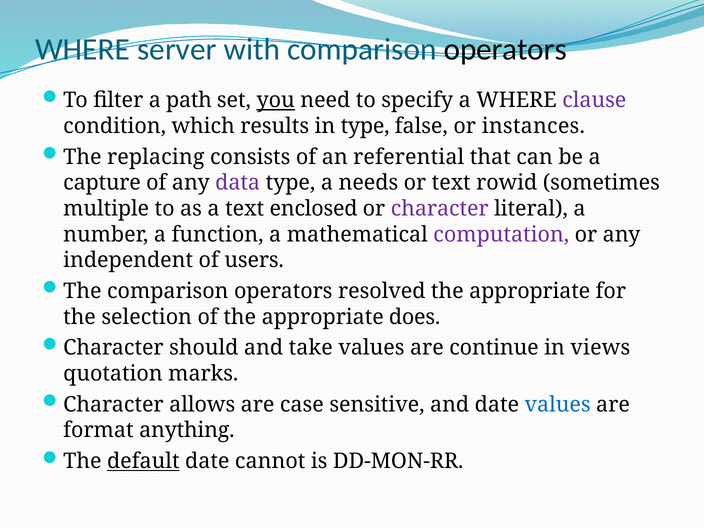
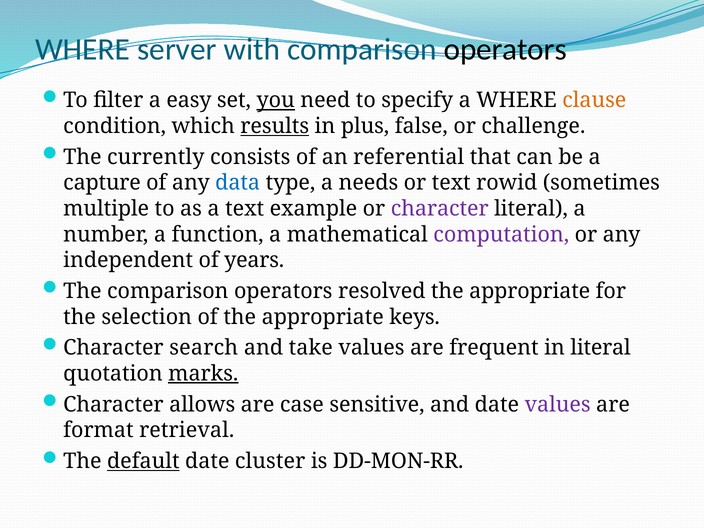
path: path -> easy
clause colour: purple -> orange
results underline: none -> present
in type: type -> plus
instances: instances -> challenge
replacing: replacing -> currently
data colour: purple -> blue
enclosed: enclosed -> example
users: users -> years
does: does -> keys
should: should -> search
continue: continue -> frequent
in views: views -> literal
marks underline: none -> present
values at (558, 405) colour: blue -> purple
anything: anything -> retrieval
cannot: cannot -> cluster
